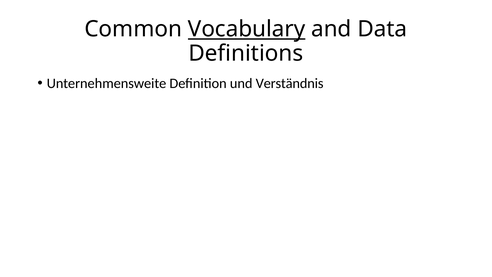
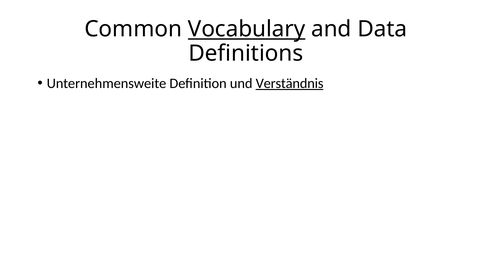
Verständnis underline: none -> present
